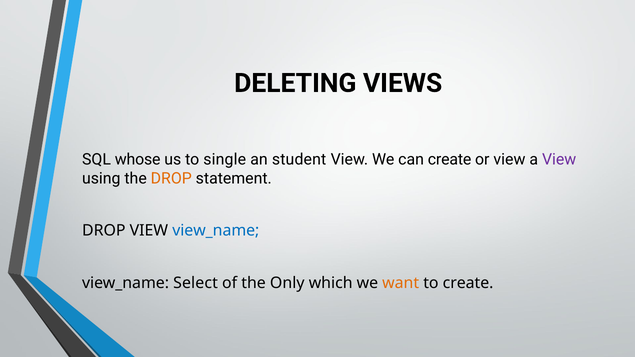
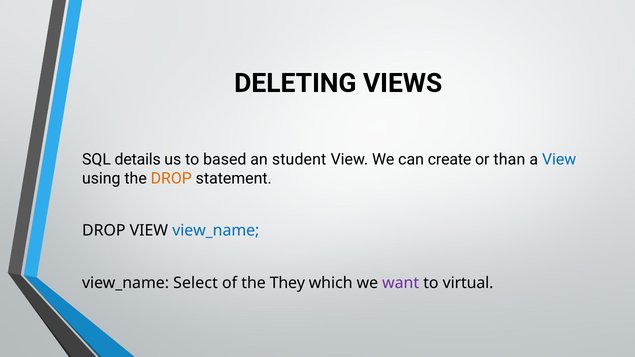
whose: whose -> details
single: single -> based
or view: view -> than
View at (559, 159) colour: purple -> blue
Only: Only -> They
want colour: orange -> purple
to create: create -> virtual
